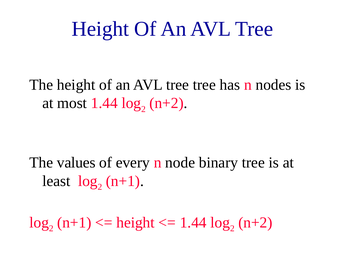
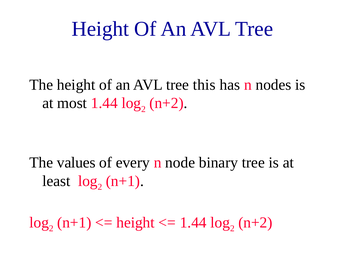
tree tree: tree -> this
